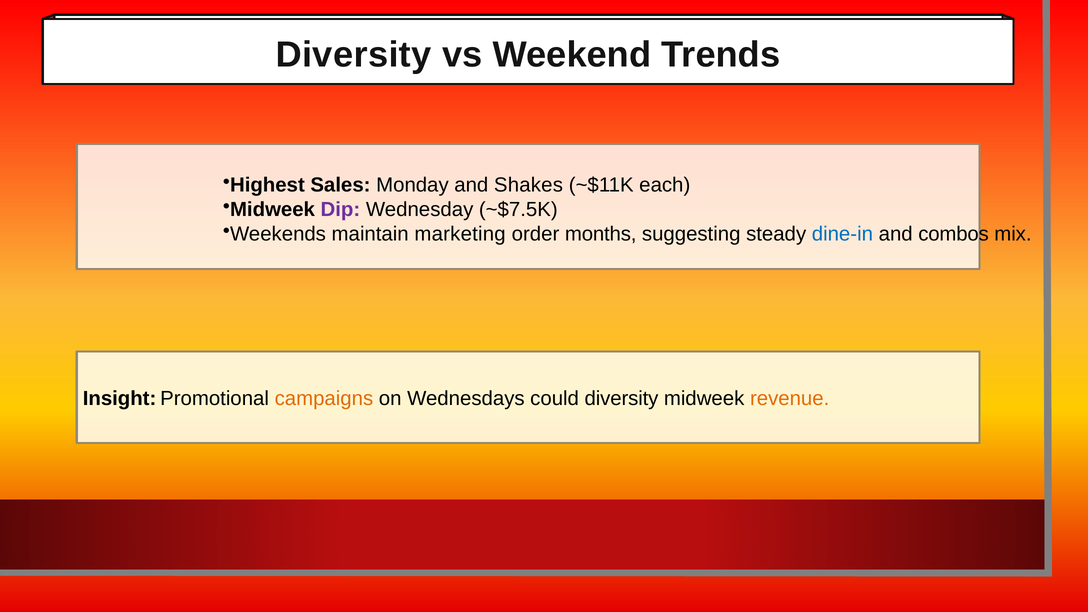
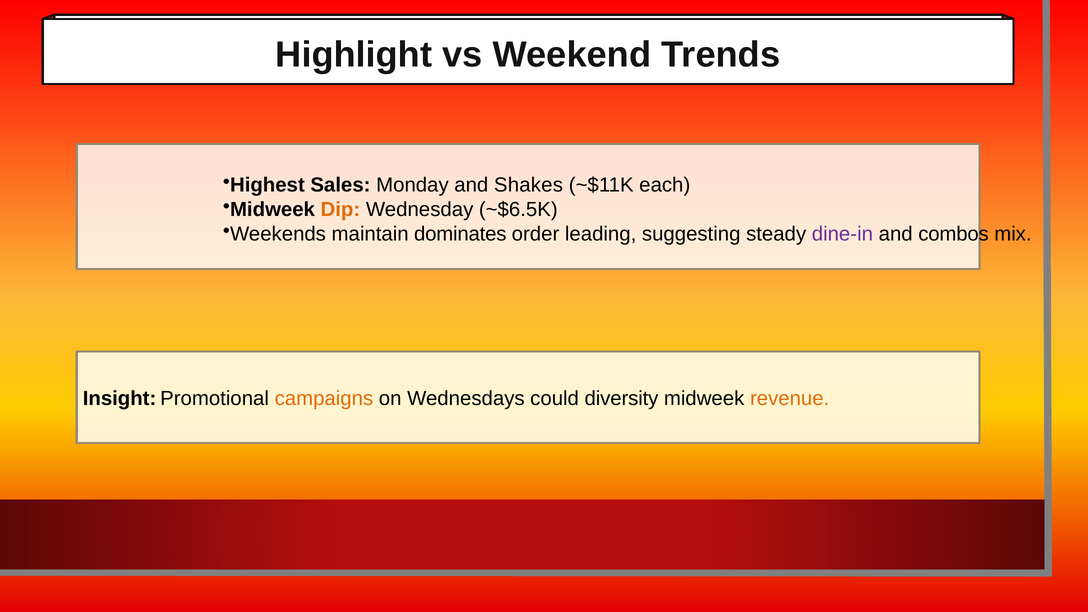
Diversity at (354, 55): Diversity -> Highlight
Dip colour: purple -> orange
~$7.5K: ~$7.5K -> ~$6.5K
marketing: marketing -> dominates
months: months -> leading
dine-in colour: blue -> purple
